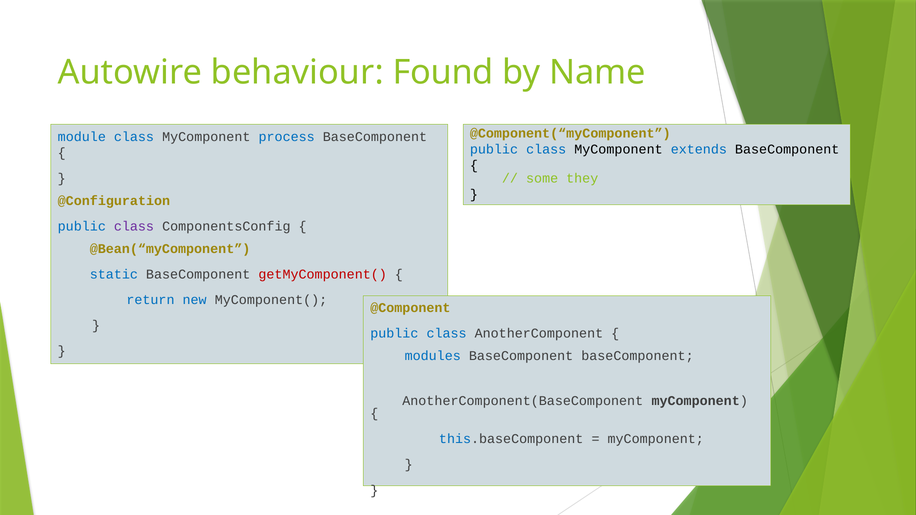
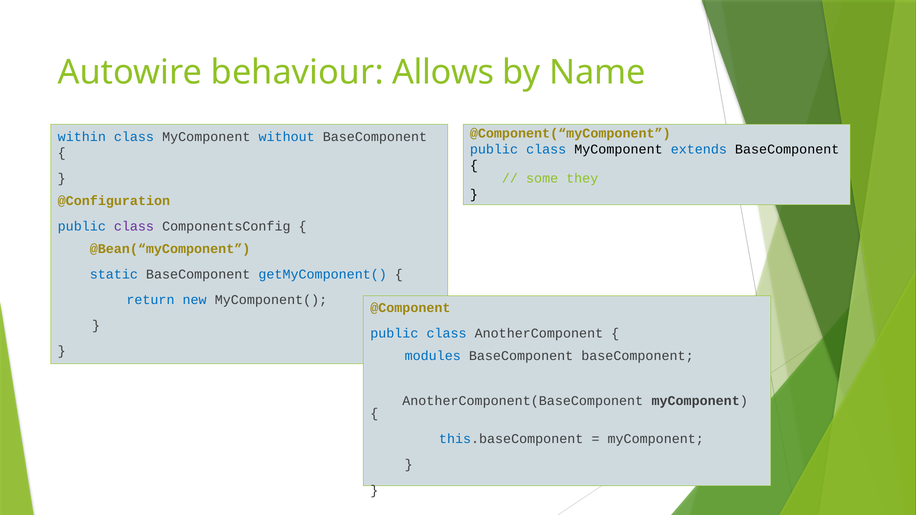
Found: Found -> Allows
module: module -> within
process: process -> without
getMyComponent( colour: red -> blue
